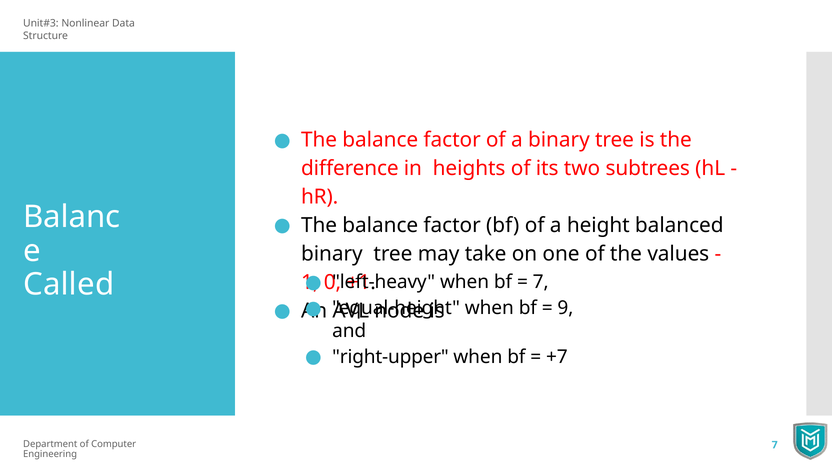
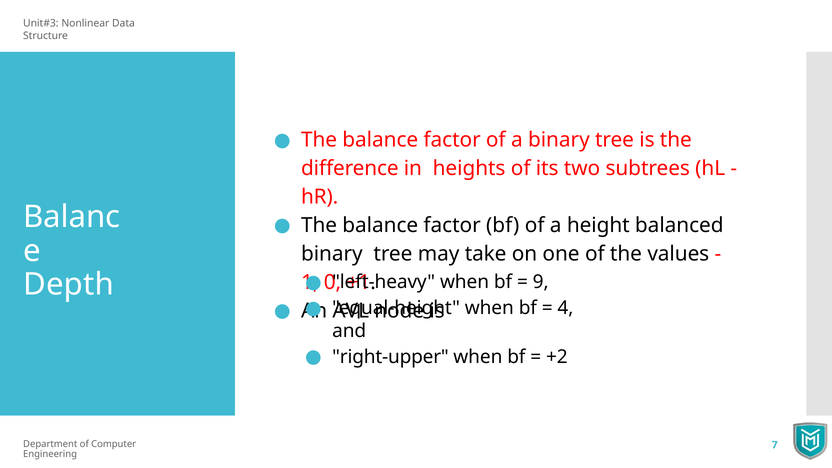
7 at (541, 282): 7 -> 9
Called: Called -> Depth
9: 9 -> 4
+7: +7 -> +2
